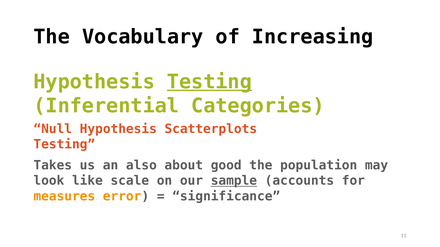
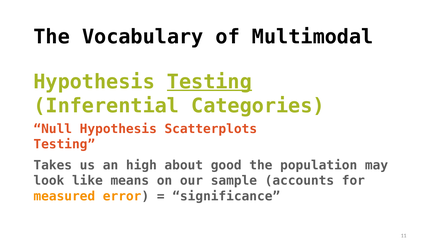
Increasing: Increasing -> Multimodal
also: also -> high
scale: scale -> means
sample underline: present -> none
measures: measures -> measured
